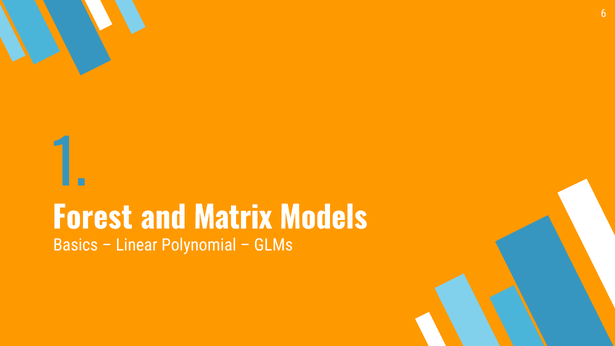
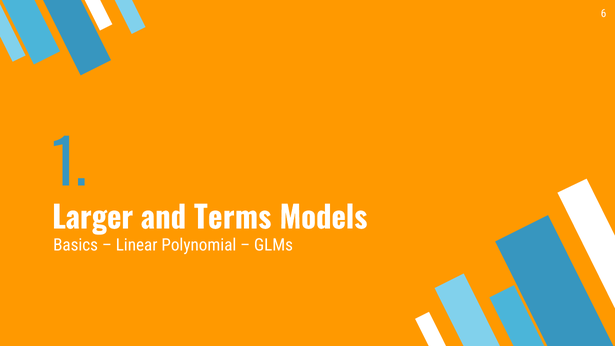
Forest: Forest -> Larger
Matrix: Matrix -> Terms
